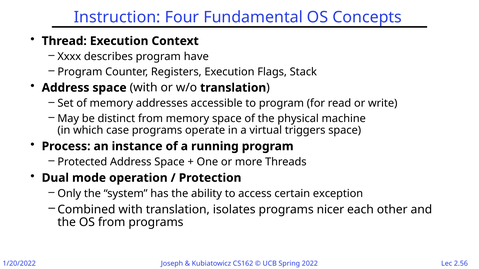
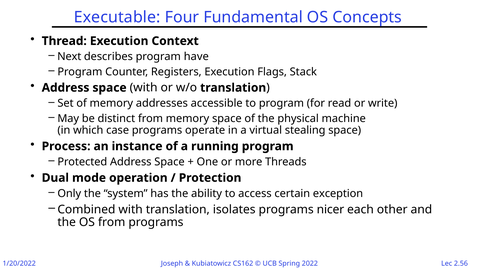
Instruction: Instruction -> Executable
Xxxx: Xxxx -> Next
triggers: triggers -> stealing
